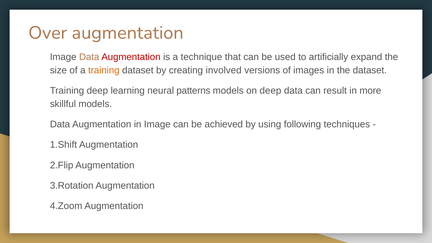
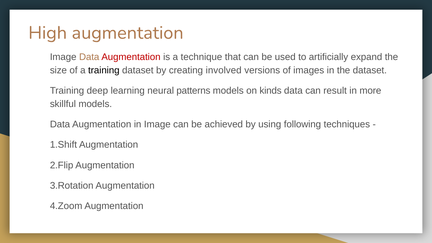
Over: Over -> High
training at (104, 70) colour: orange -> black
on deep: deep -> kinds
